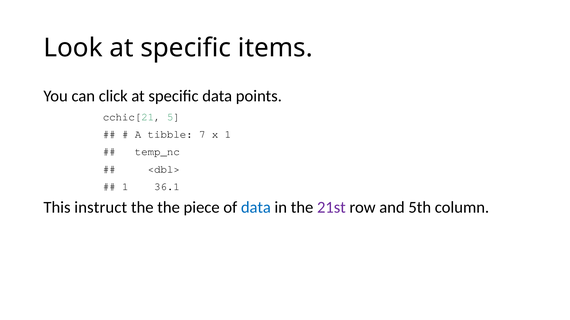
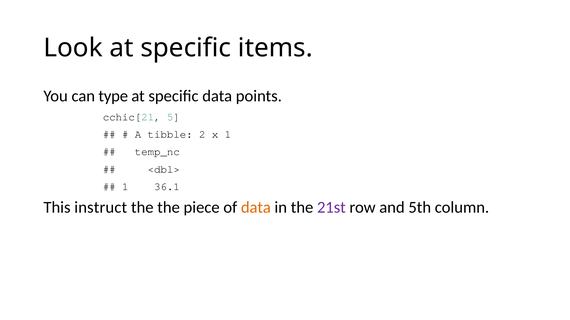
click: click -> type
7: 7 -> 2
data at (256, 208) colour: blue -> orange
